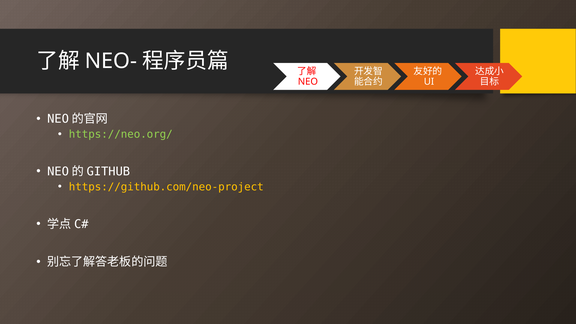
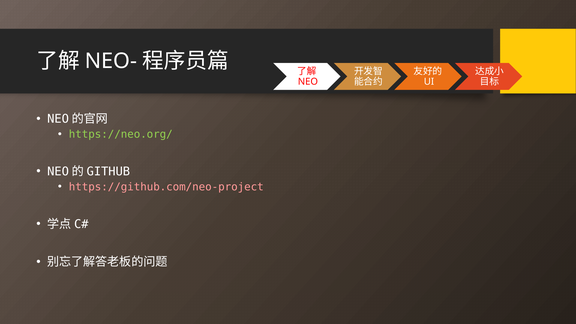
https://github.com/neo-project colour: yellow -> pink
